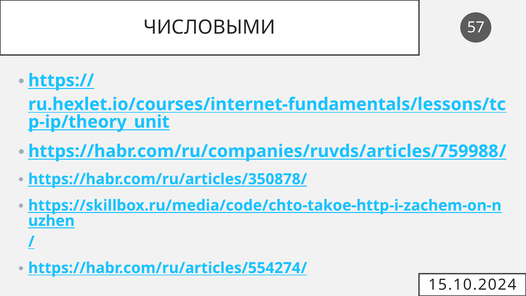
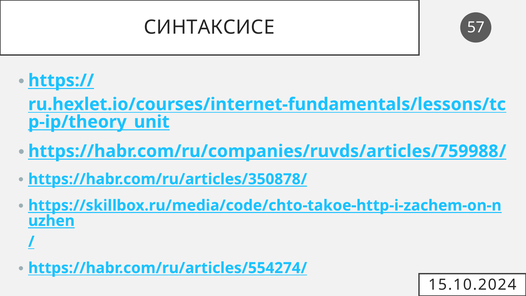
ЧИСЛОВЫМИ: ЧИСЛОВЫМИ -> СИНТАКСИСЕ
